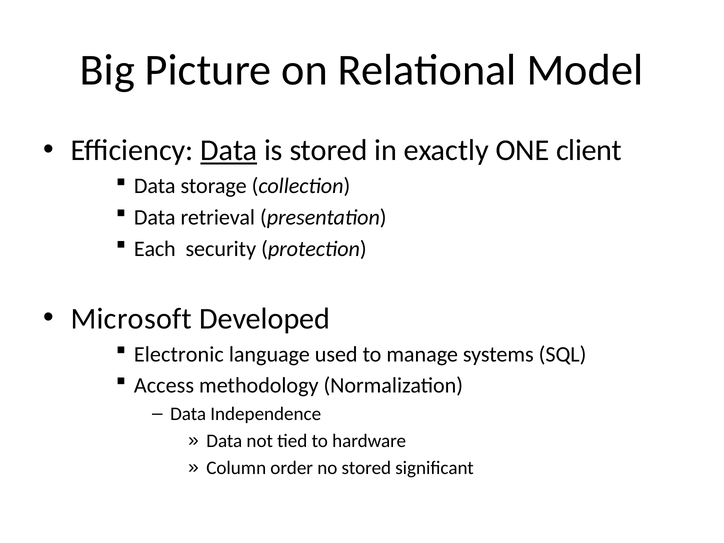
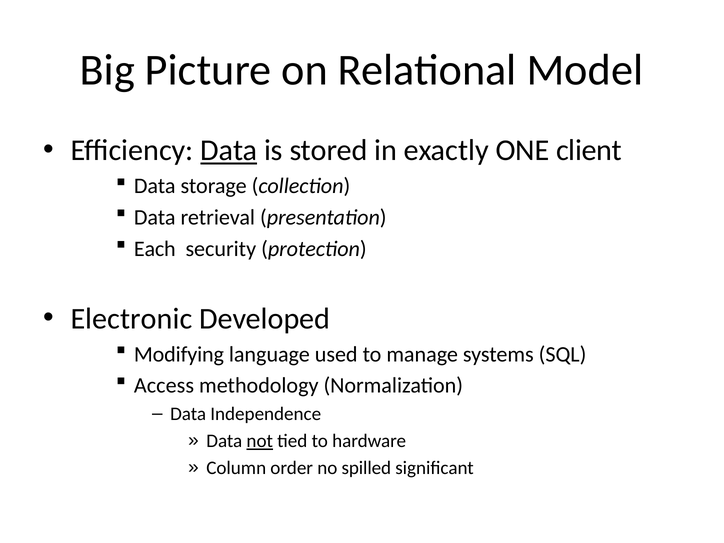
Microsoft: Microsoft -> Electronic
Electronic: Electronic -> Modifying
not underline: none -> present
no stored: stored -> spilled
